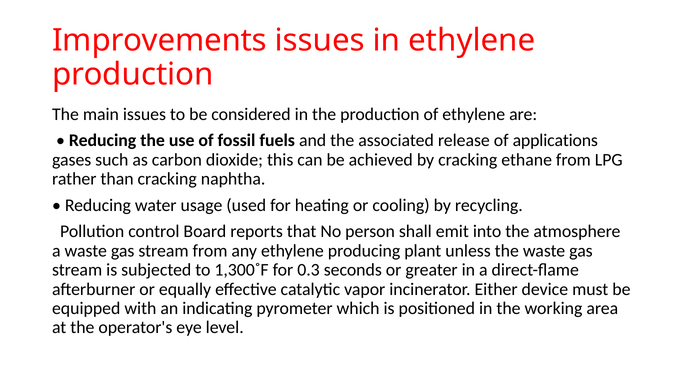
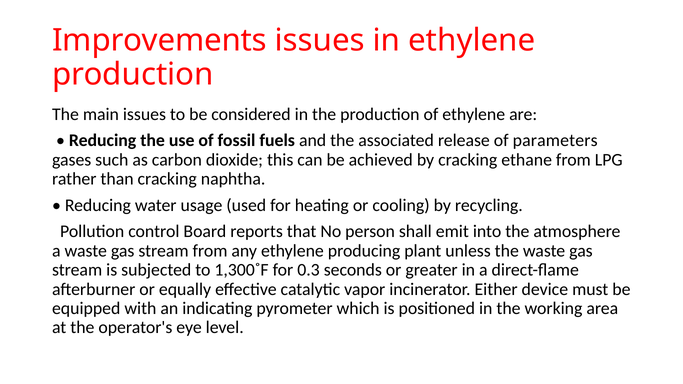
applications: applications -> parameters
